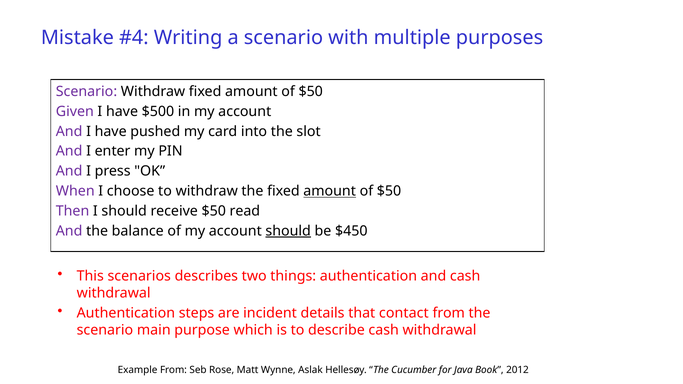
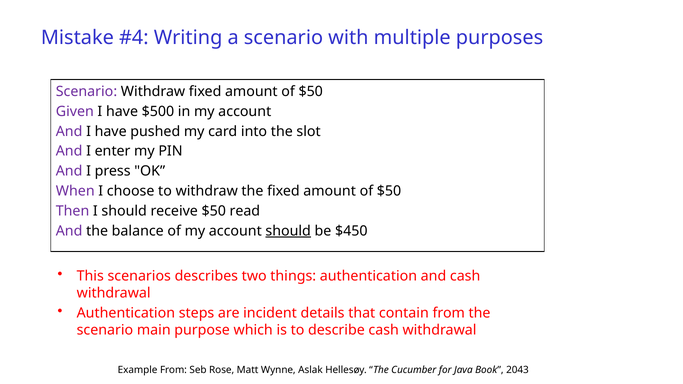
amount at (330, 191) underline: present -> none
contact: contact -> contain
2012: 2012 -> 2043
